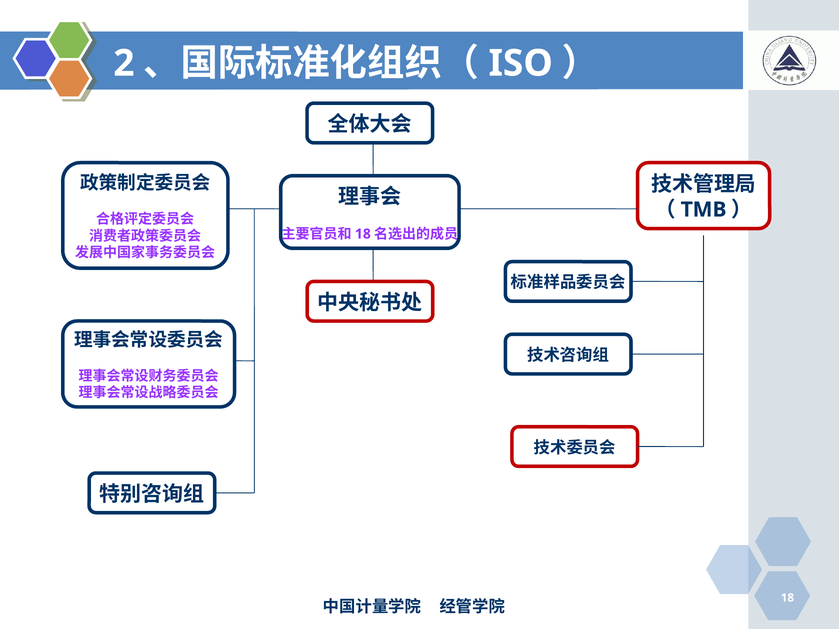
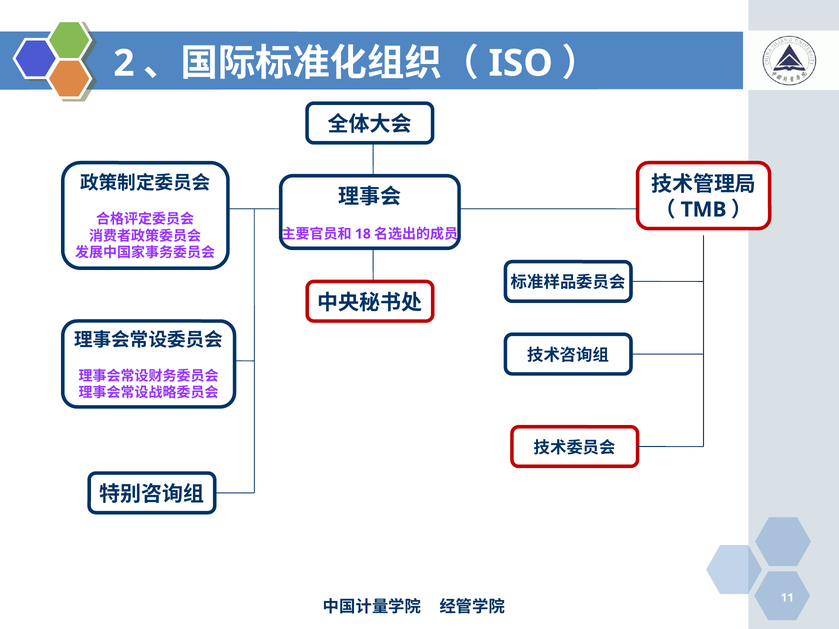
18 at (787, 598): 18 -> 11
